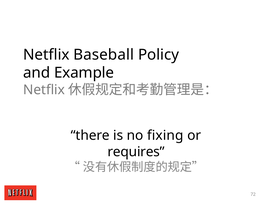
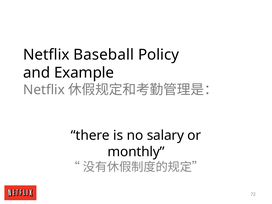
fixing: fixing -> salary
requires: requires -> monthly
